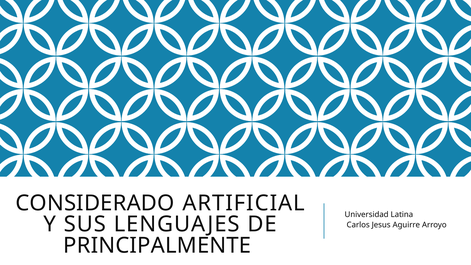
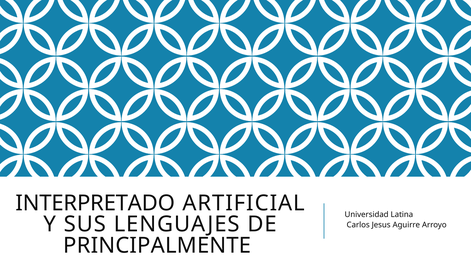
CONSIDERADO: CONSIDERADO -> INTERPRETADO
